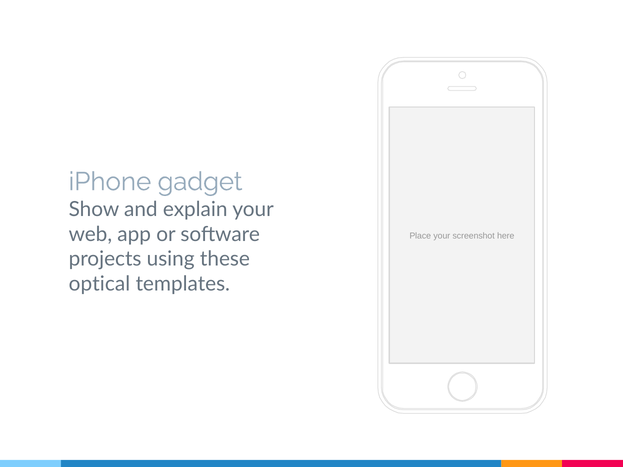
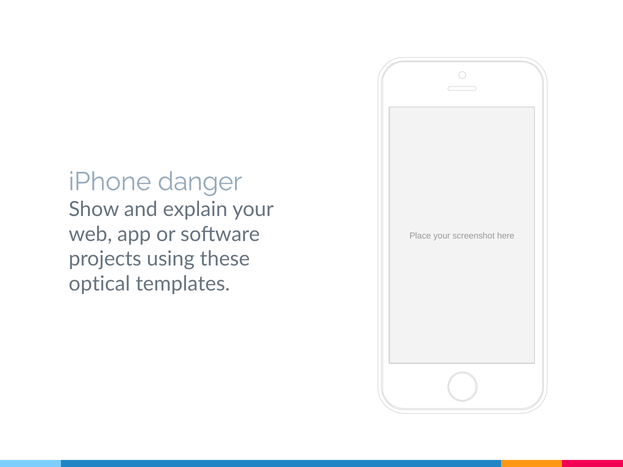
gadget: gadget -> danger
